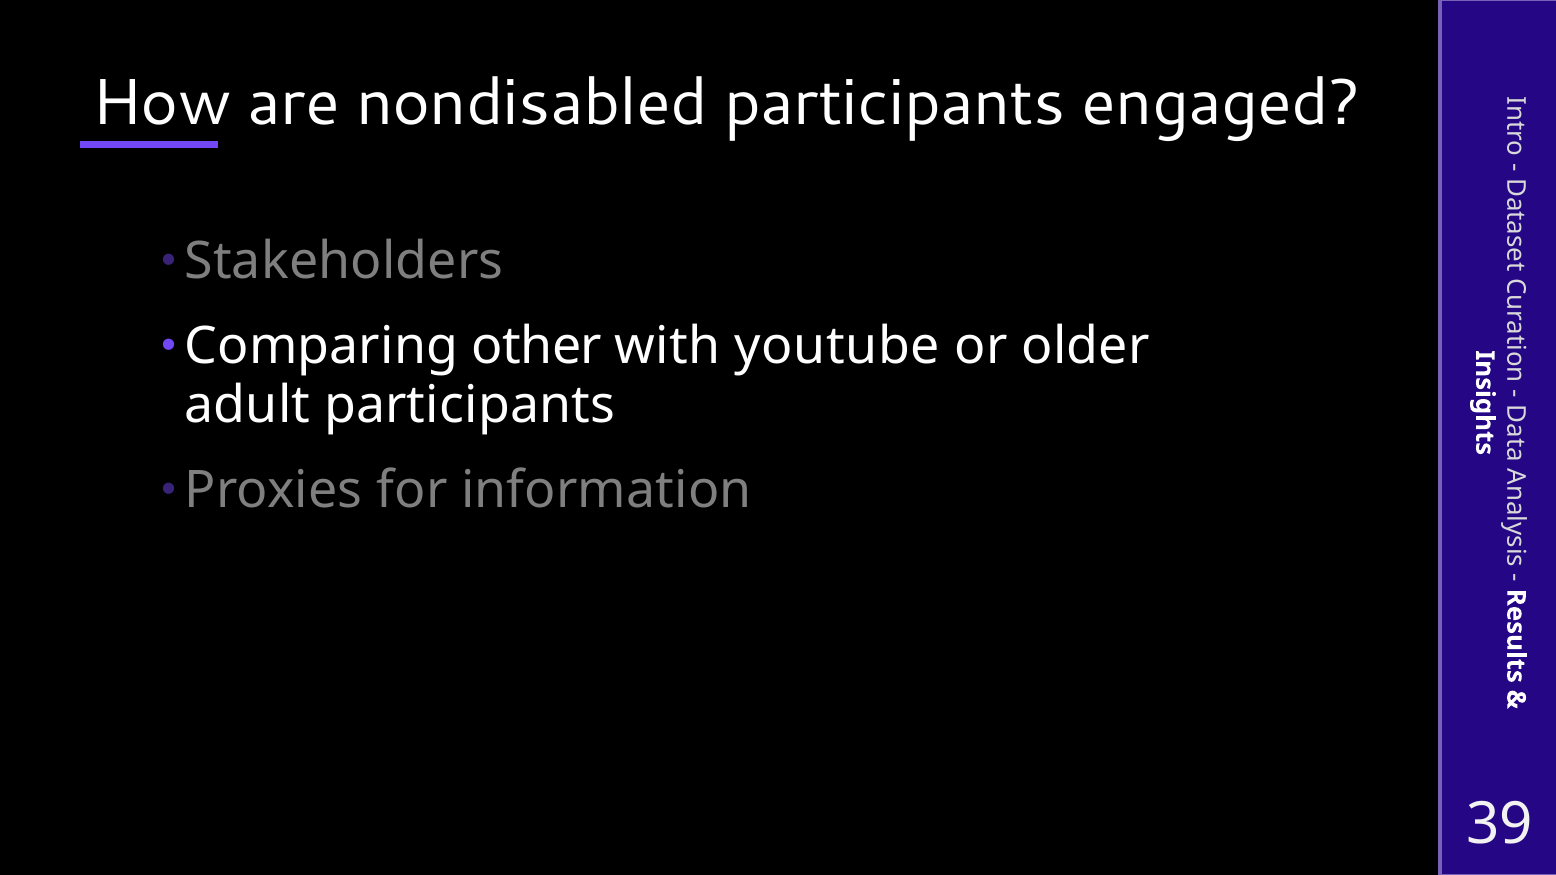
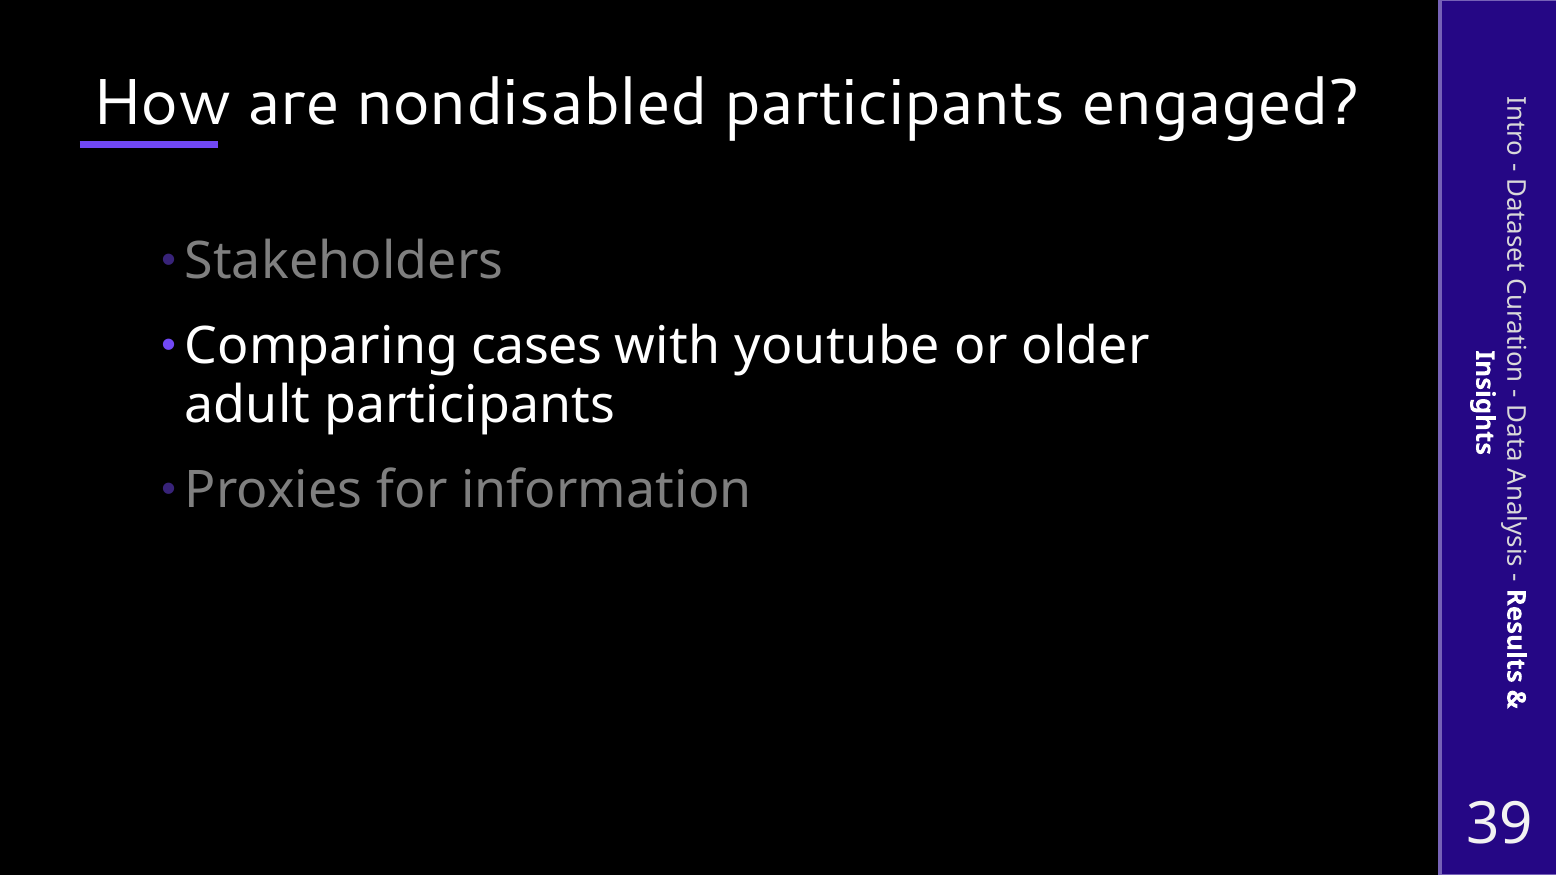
other: other -> cases
